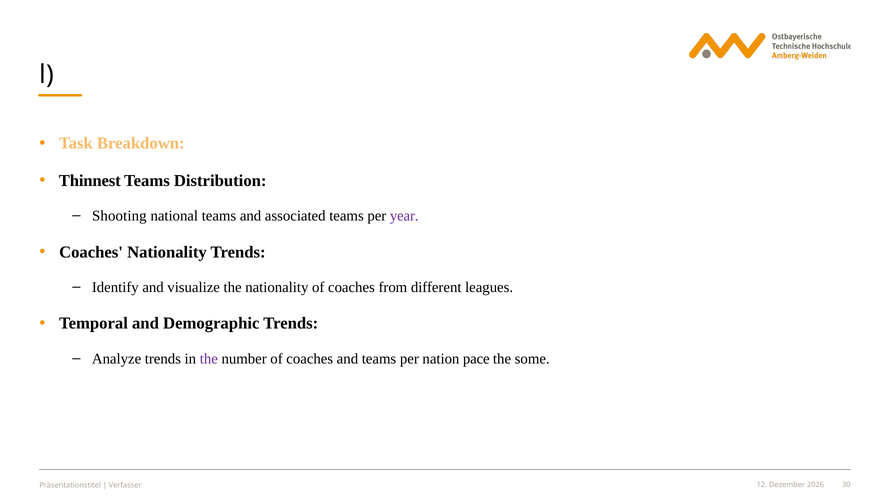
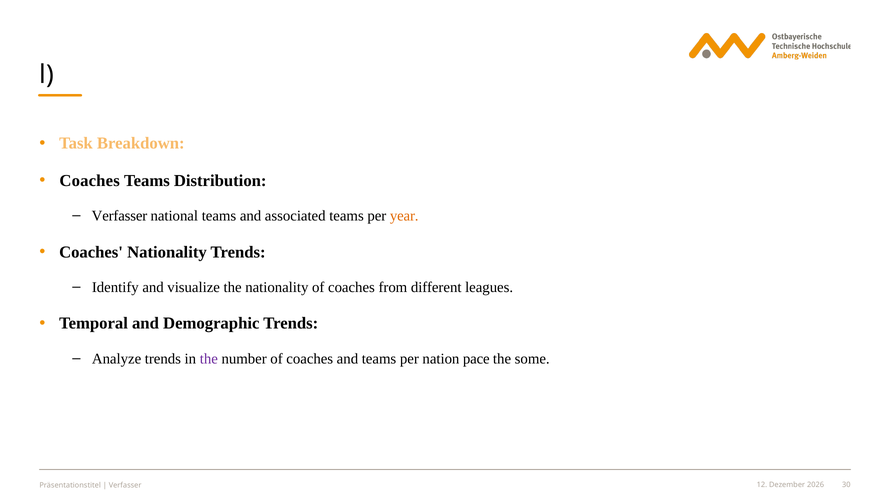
Thinnest at (90, 180): Thinnest -> Coaches
Shooting at (119, 216): Shooting -> Verfasser
year colour: purple -> orange
